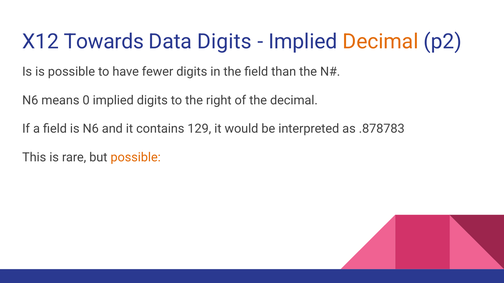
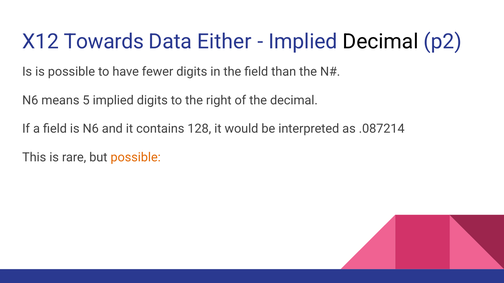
Data Digits: Digits -> Either
Decimal at (381, 42) colour: orange -> black
0: 0 -> 5
129: 129 -> 128
.878783: .878783 -> .087214
